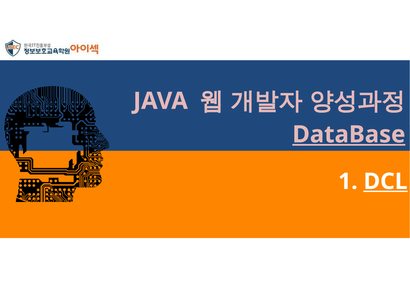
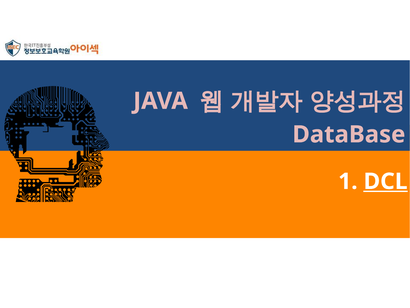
DataBase underline: present -> none
